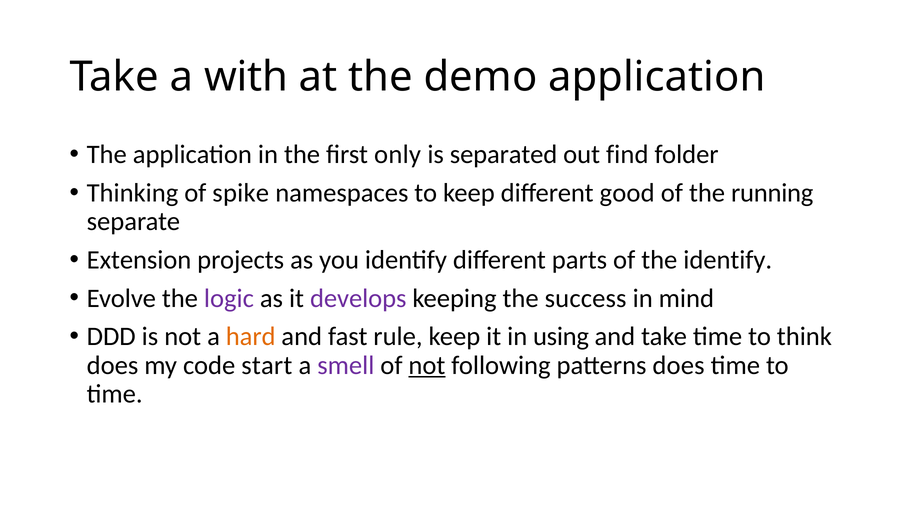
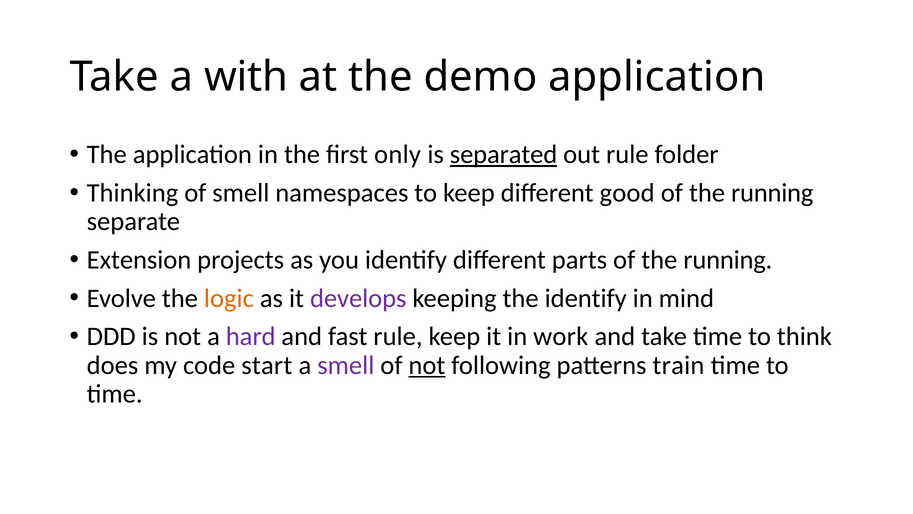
separated underline: none -> present
out find: find -> rule
of spike: spike -> smell
parts of the identify: identify -> running
logic colour: purple -> orange
the success: success -> identify
hard colour: orange -> purple
using: using -> work
patterns does: does -> train
